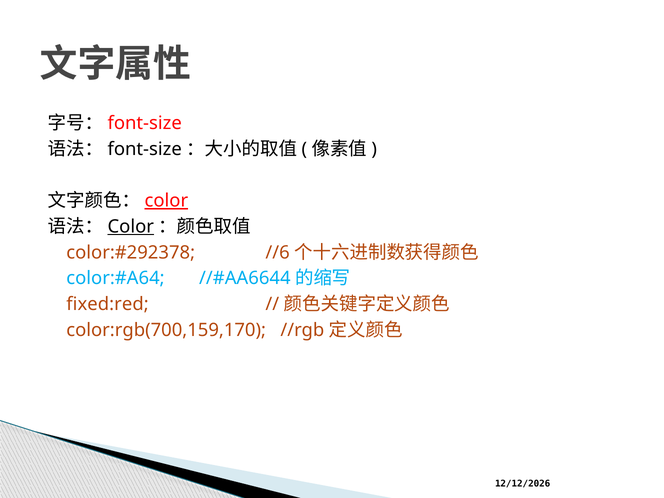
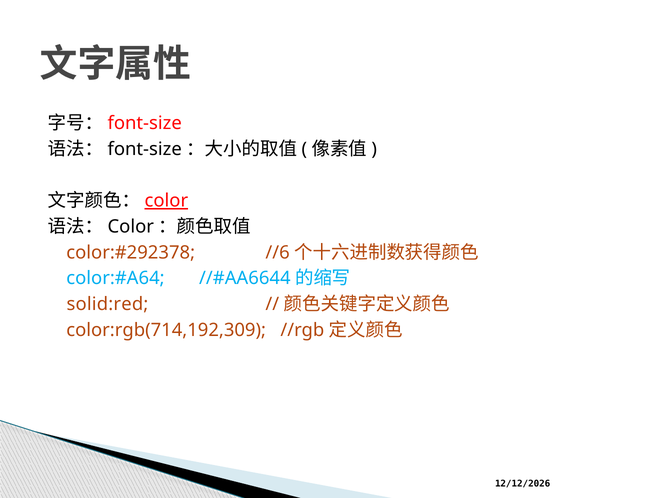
Color at (131, 227) underline: present -> none
fixed:red: fixed:red -> solid:red
color:rgb(700,159,170: color:rgb(700,159,170 -> color:rgb(714,192,309
